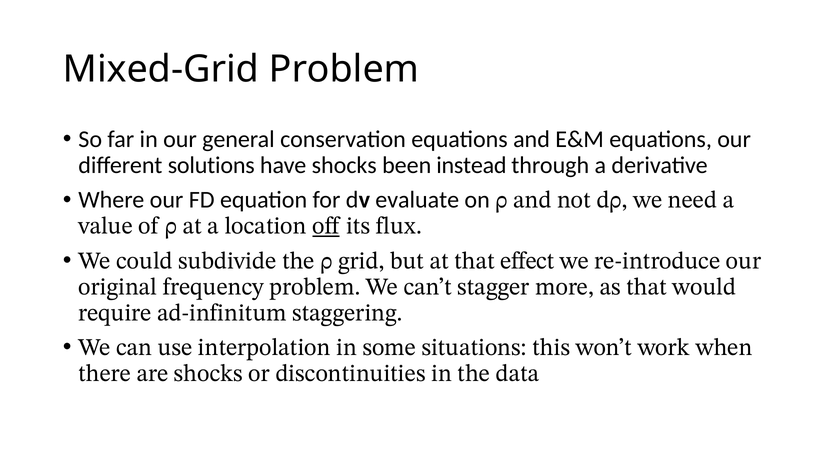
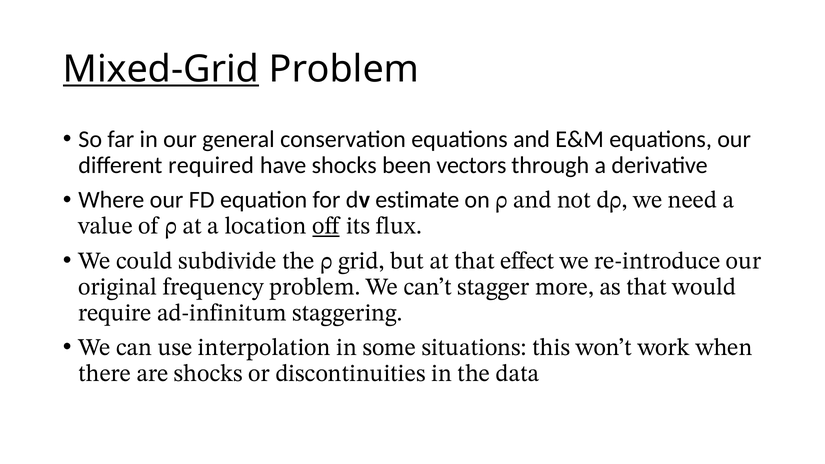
Mixed-Grid underline: none -> present
solutions: solutions -> required
instead: instead -> vectors
evaluate: evaluate -> estimate
